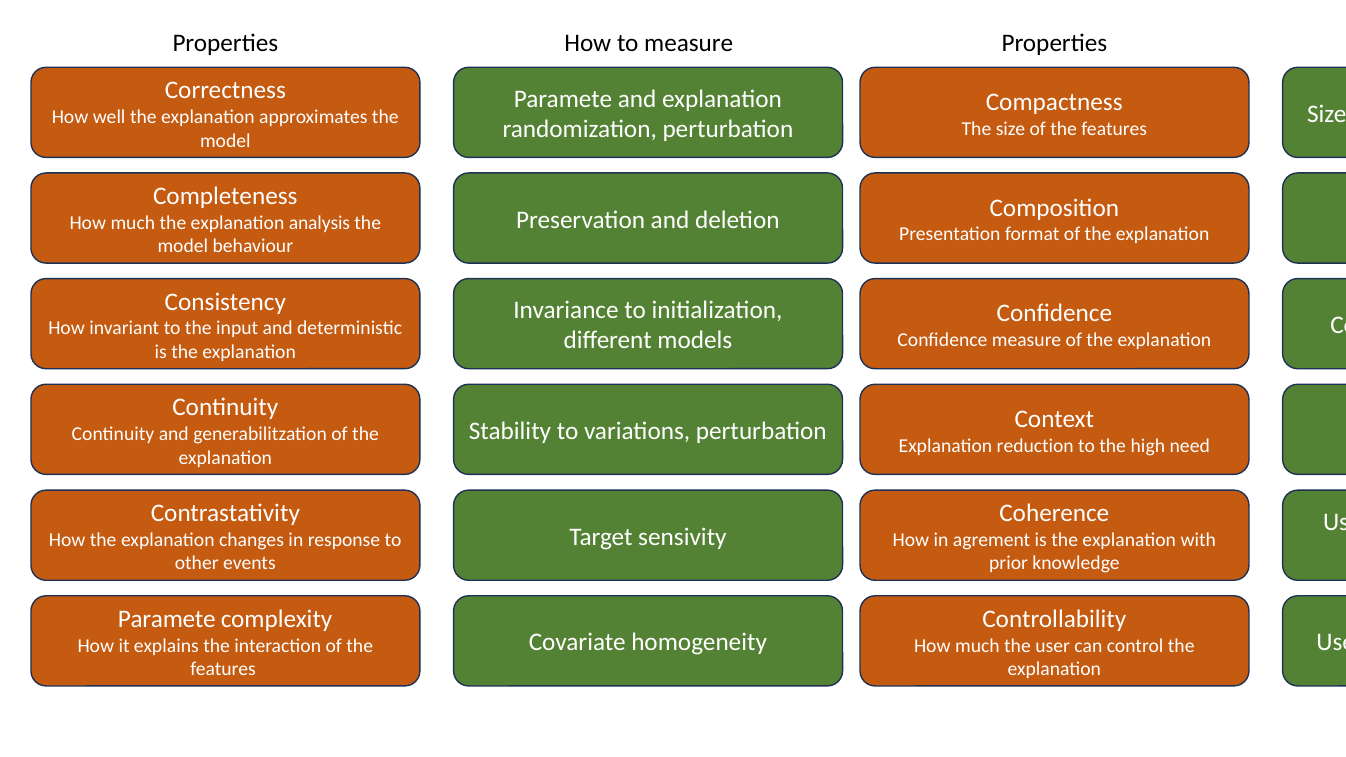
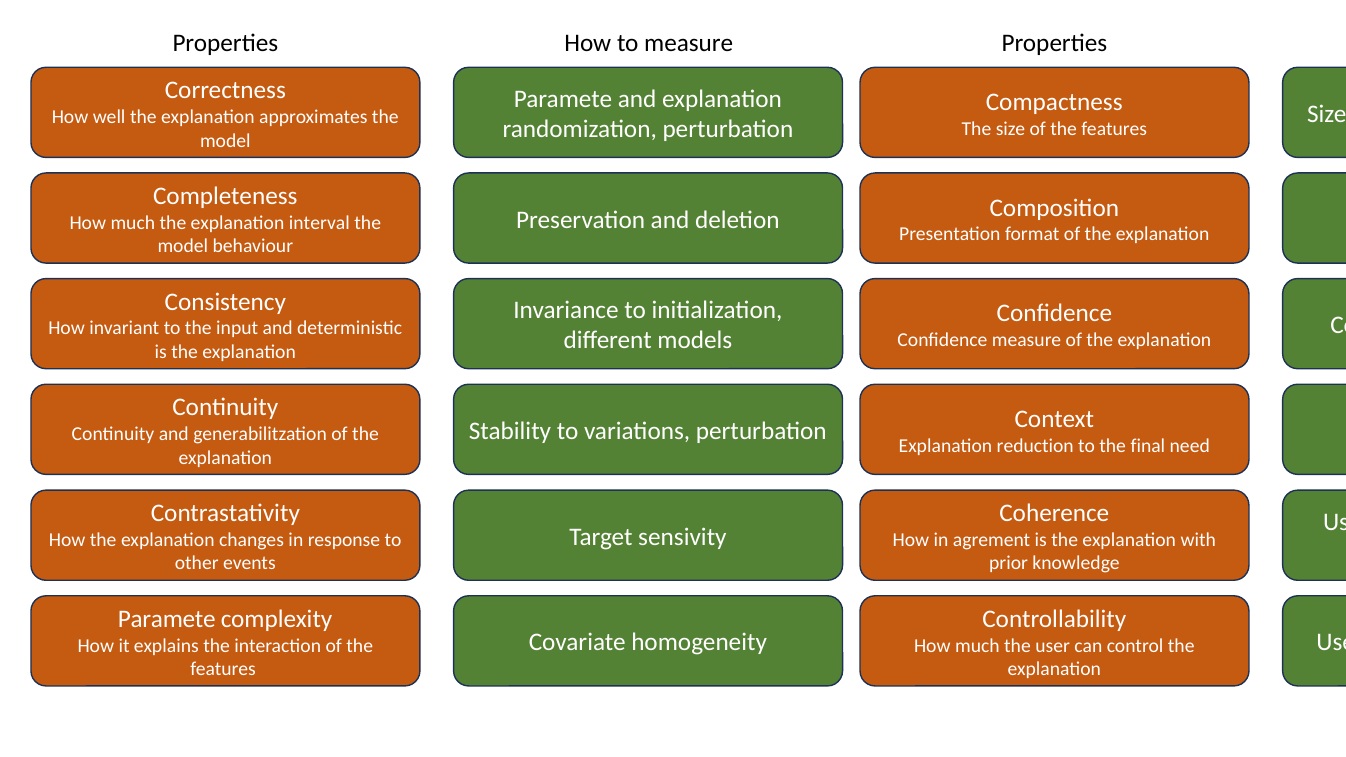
explanation analysis: analysis -> interval
high: high -> final
